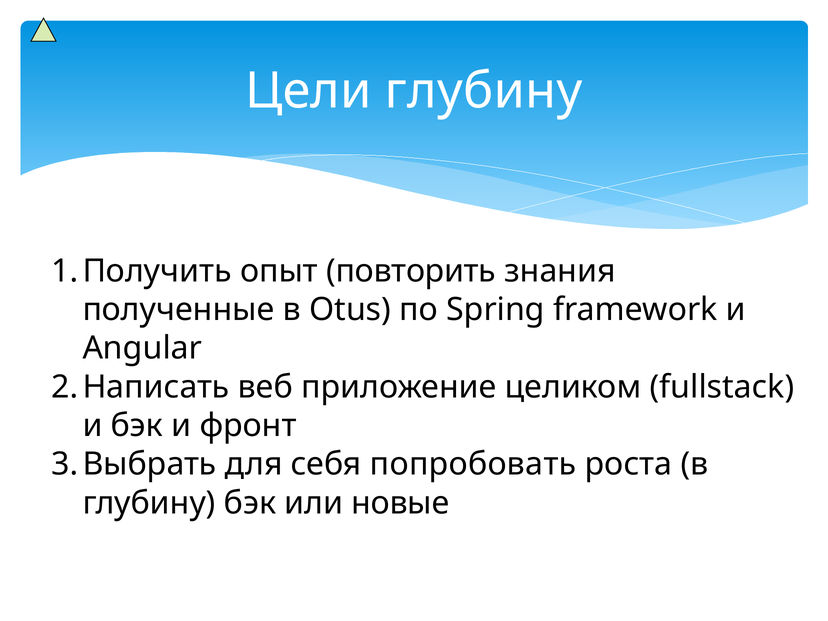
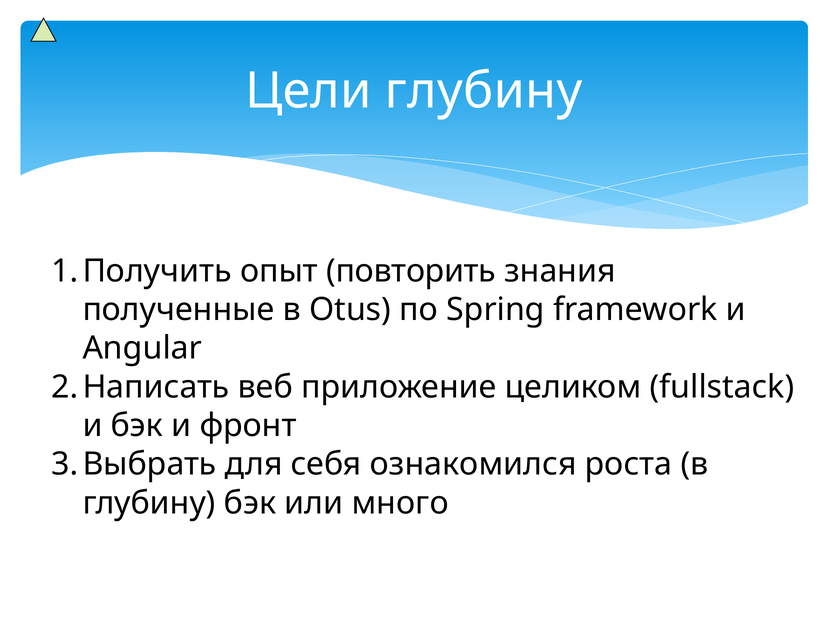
попробовать: попробовать -> ознакомился
новые: новые -> много
